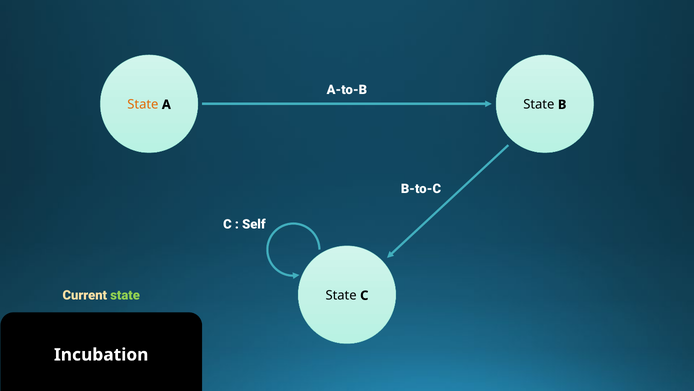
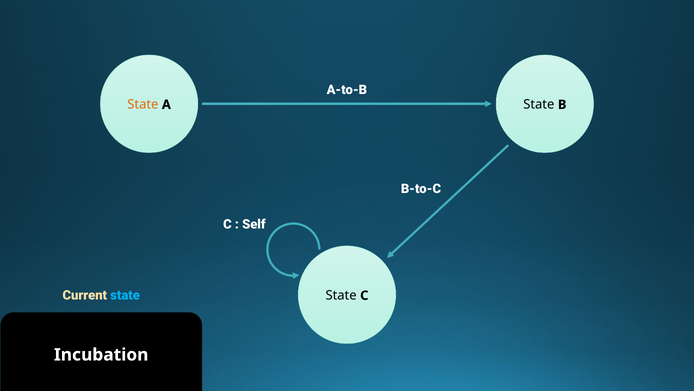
state at (125, 295) colour: light green -> light blue
